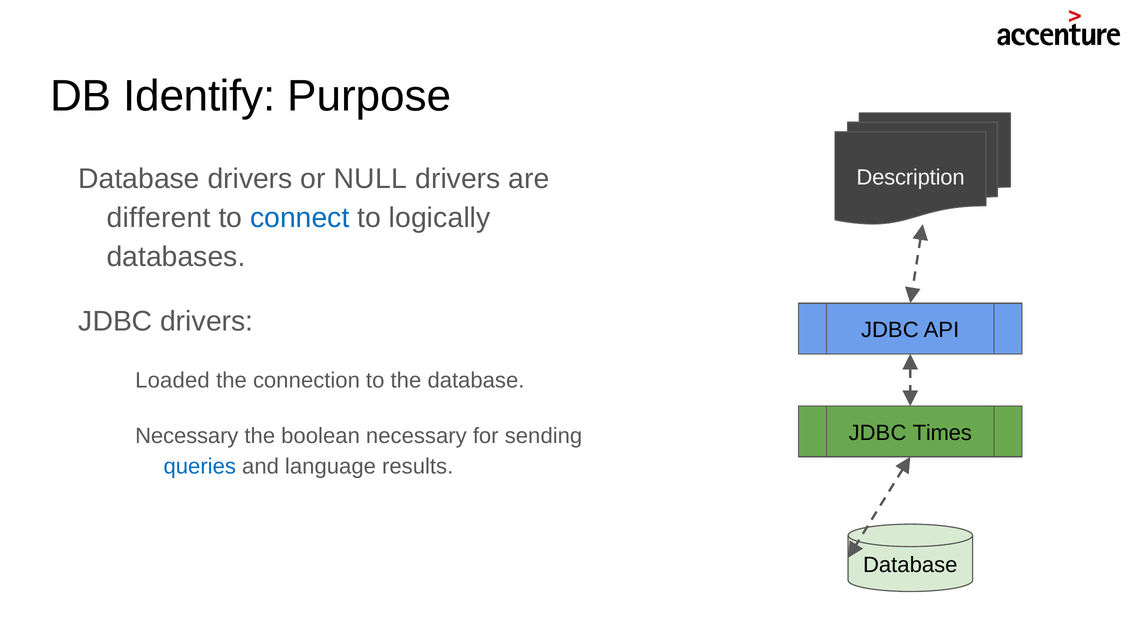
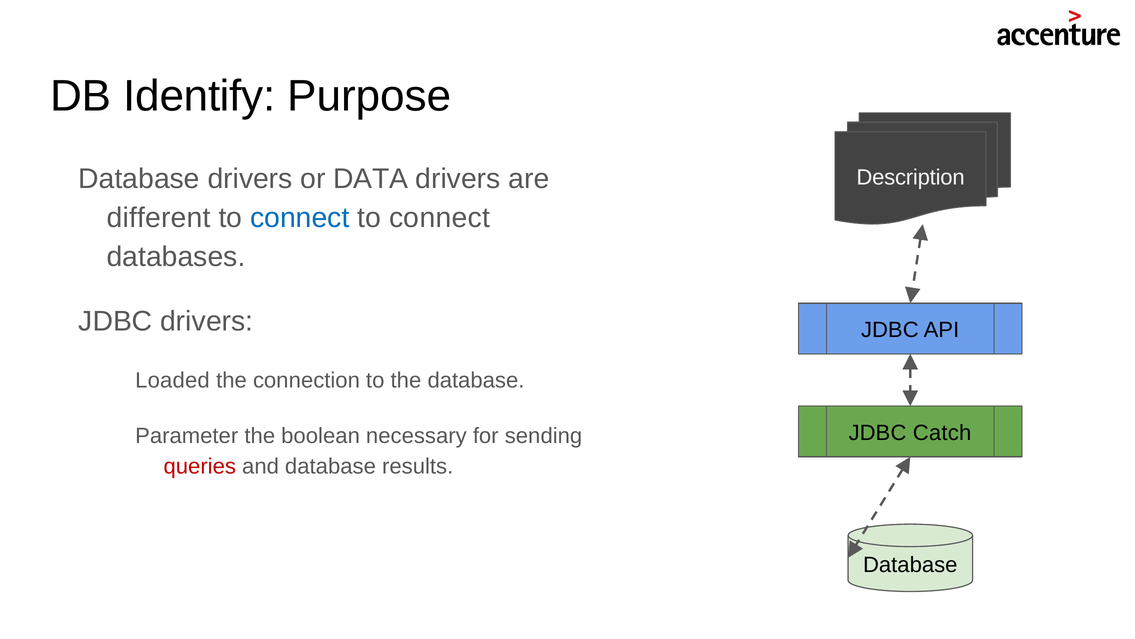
NULL: NULL -> DATA
logically at (440, 218): logically -> connect
Times: Times -> Catch
Necessary at (187, 436): Necessary -> Parameter
queries colour: blue -> red
and language: language -> database
